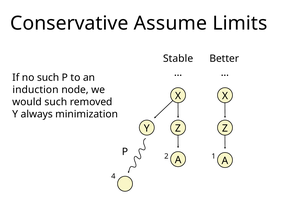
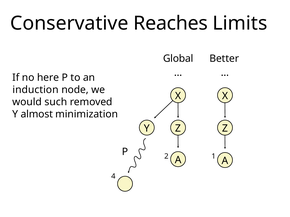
Assume: Assume -> Reaches
Stable: Stable -> Global
no such: such -> here
always: always -> almost
